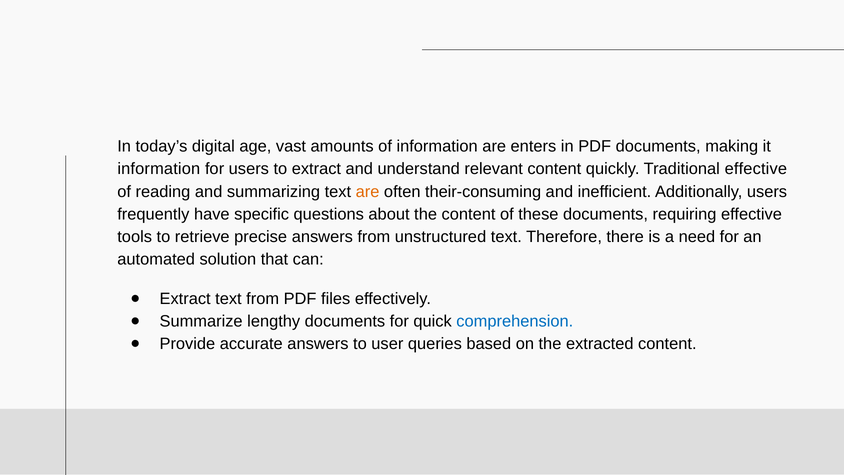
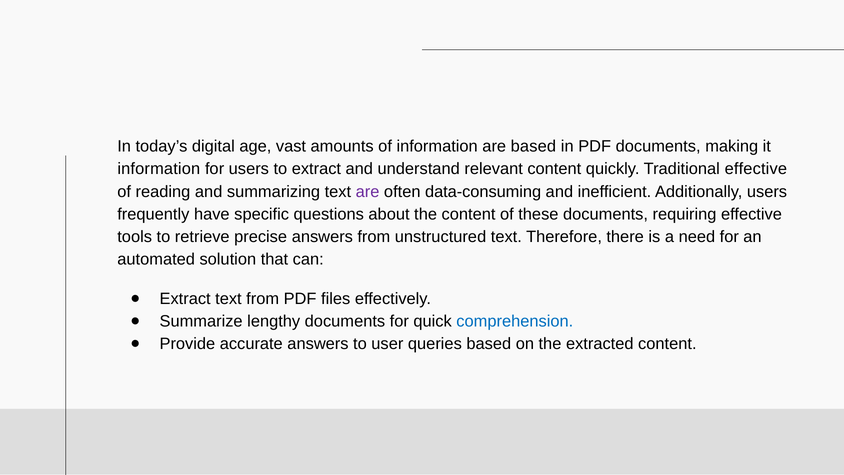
are enters: enters -> based
are at (368, 192) colour: orange -> purple
their-consuming: their-consuming -> data-consuming
